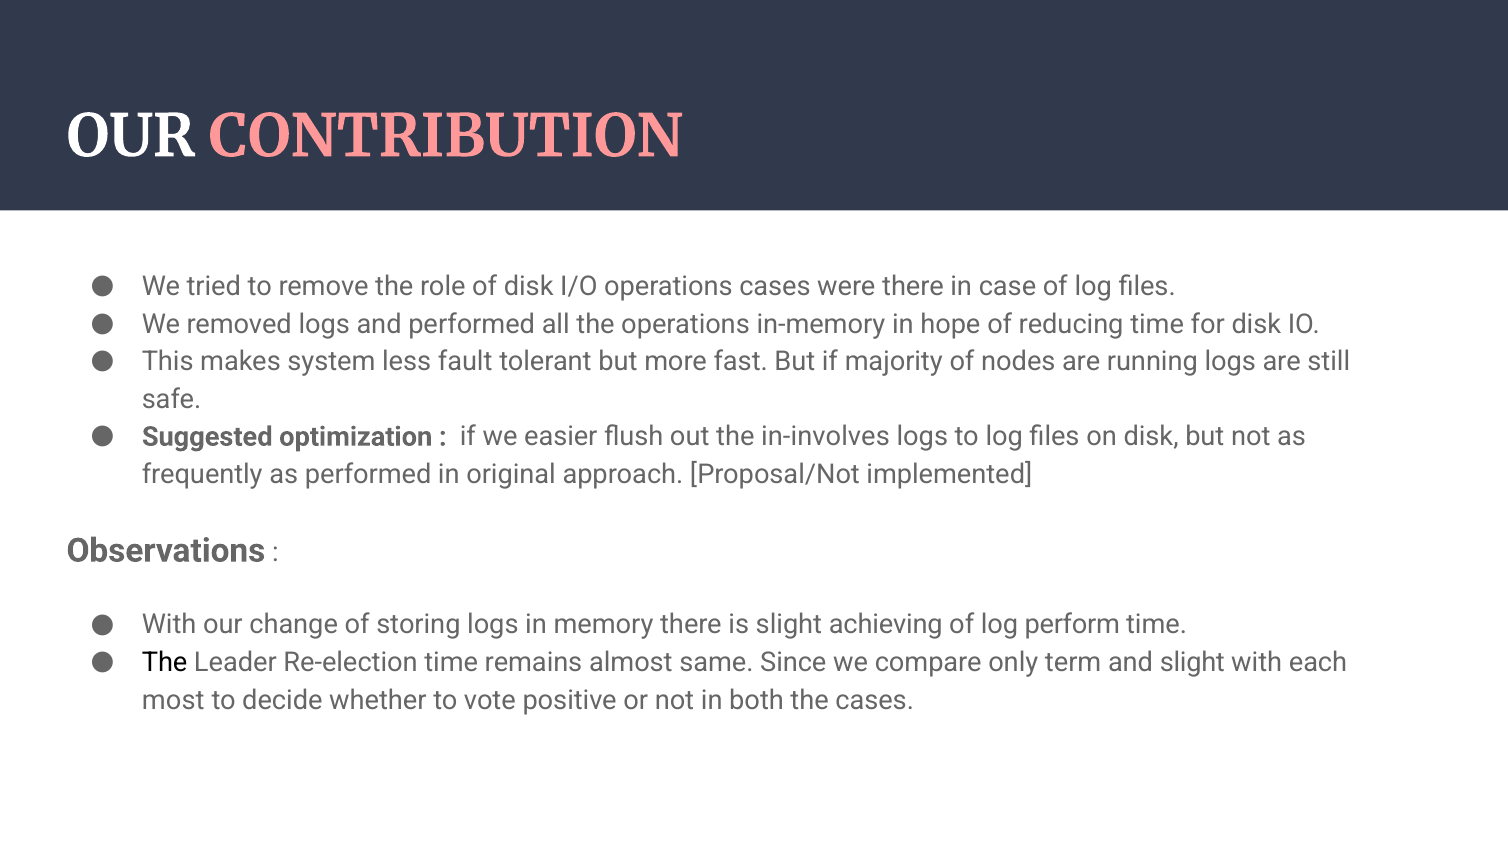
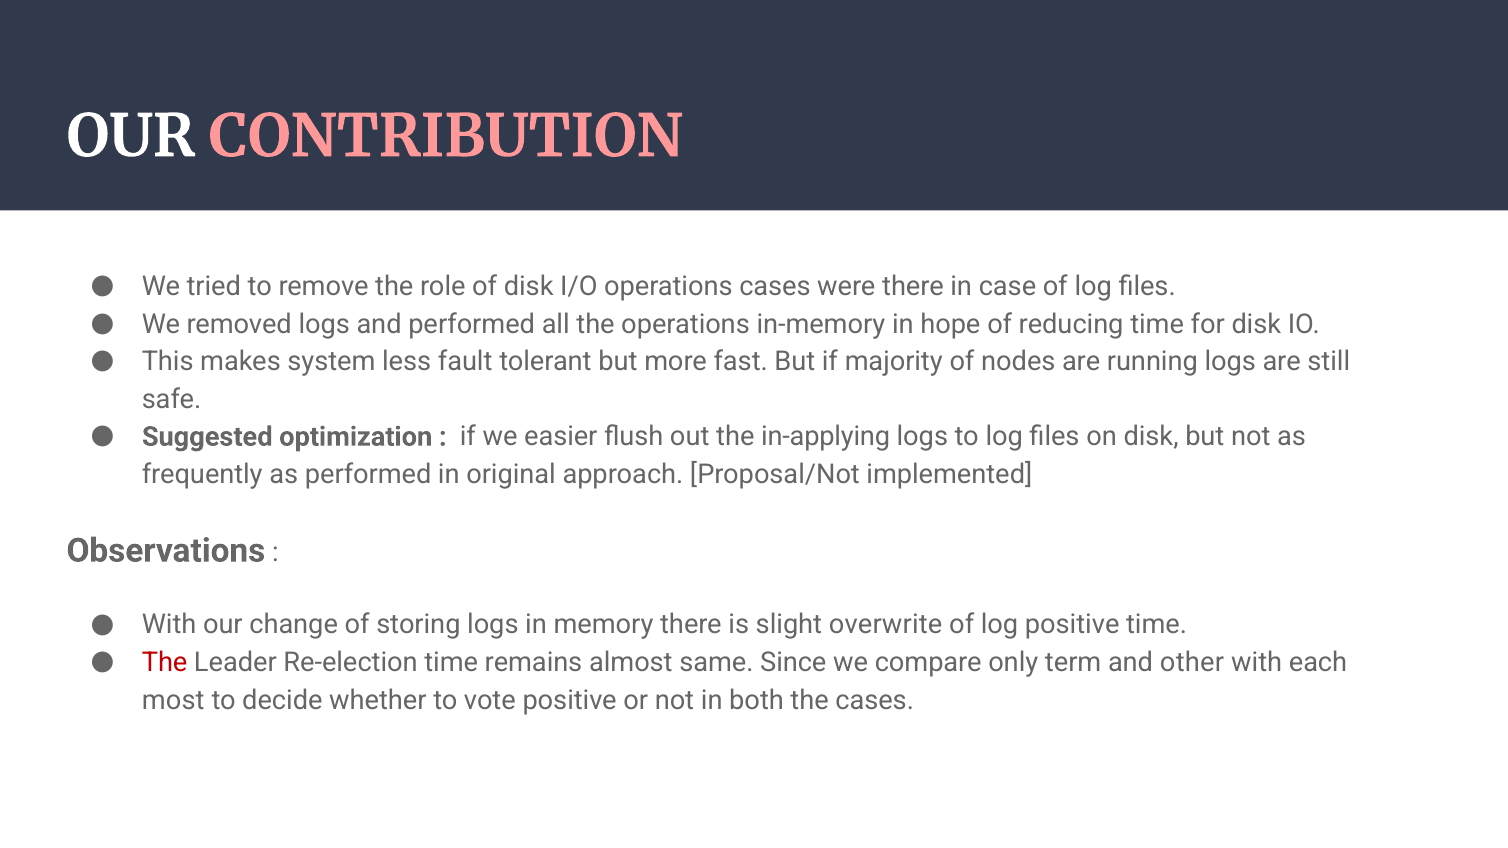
in-involves: in-involves -> in-applying
achieving: achieving -> overwrite
log perform: perform -> positive
The at (165, 663) colour: black -> red
and slight: slight -> other
